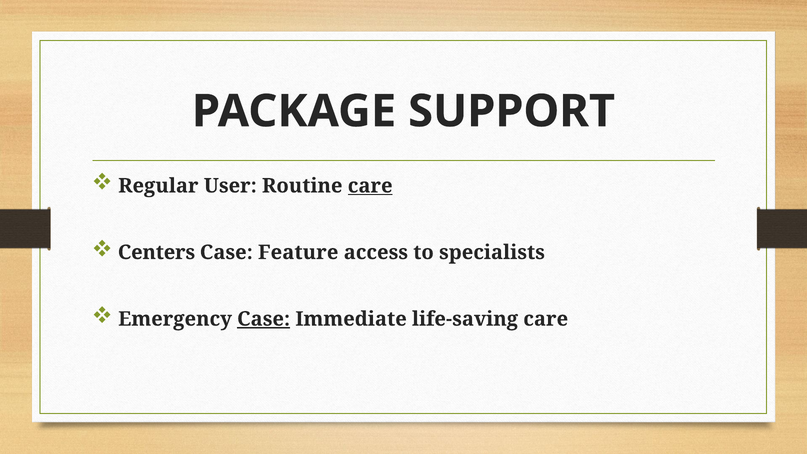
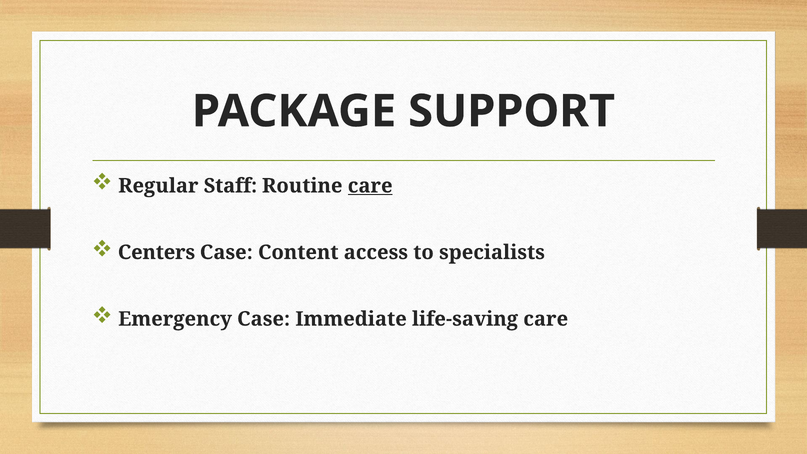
User: User -> Staff
Feature: Feature -> Content
Case at (264, 319) underline: present -> none
